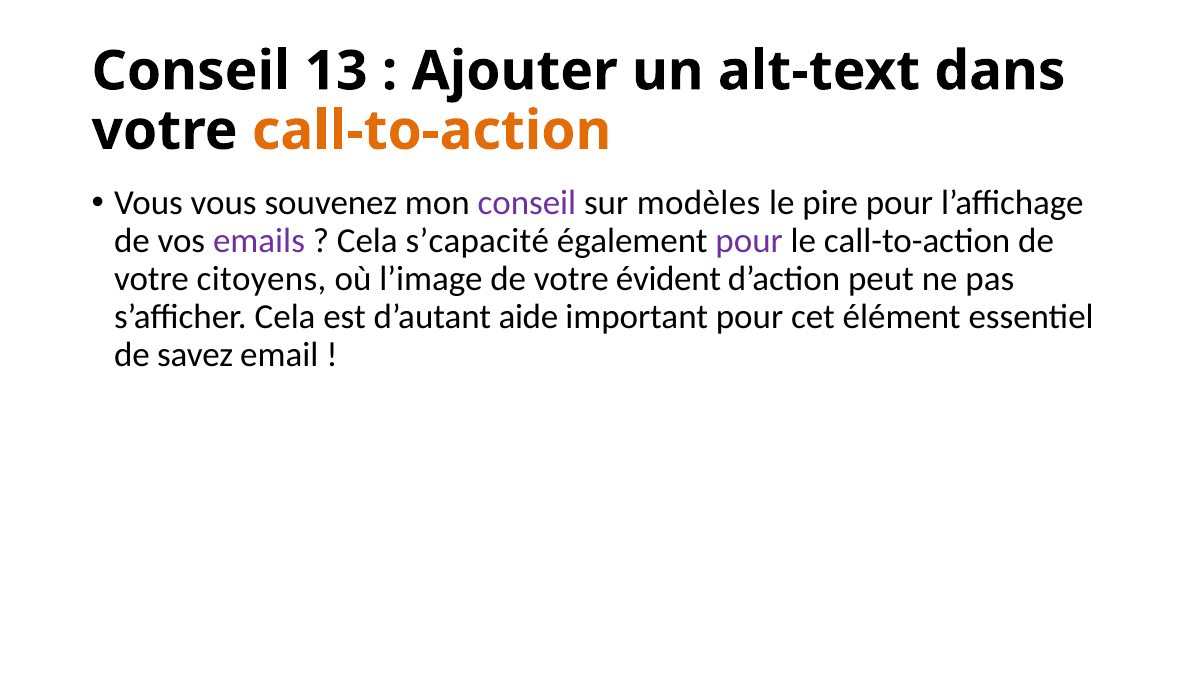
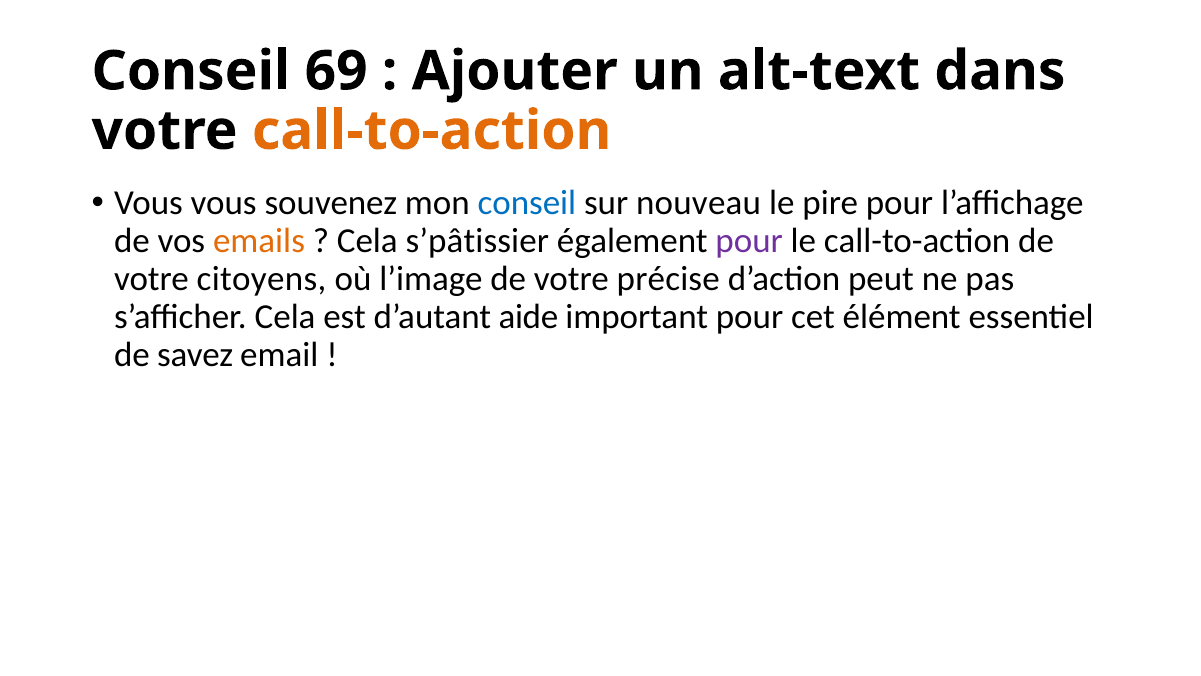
13: 13 -> 69
conseil at (527, 203) colour: purple -> blue
modèles: modèles -> nouveau
emails colour: purple -> orange
s’capacité: s’capacité -> s’pâtissier
évident: évident -> précise
